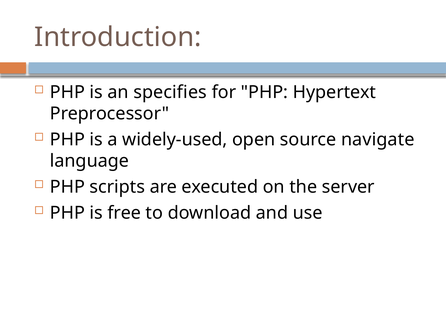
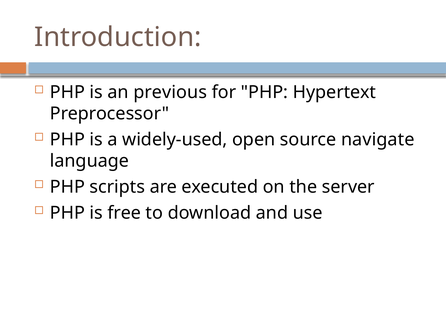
specifies: specifies -> previous
